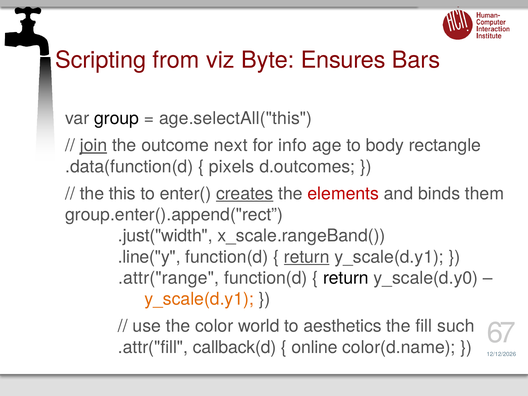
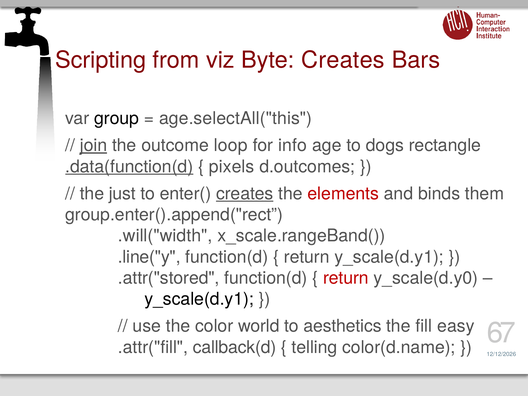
Byte Ensures: Ensures -> Creates
next: next -> loop
body: body -> dogs
.data(function(d underline: none -> present
this: this -> just
.just("width: .just("width -> .will("width
return at (307, 257) underline: present -> none
.attr("range: .attr("range -> .attr("stored
return at (346, 278) colour: black -> red
y_scale(d.y1 at (199, 299) colour: orange -> black
such: such -> easy
online: online -> telling
